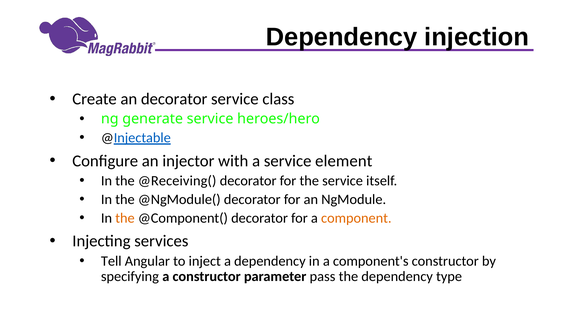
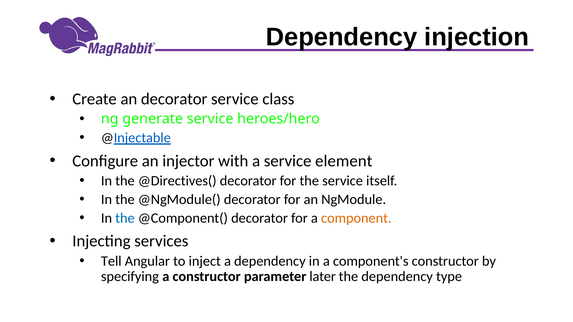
@Receiving(: @Receiving( -> @Directives(
the at (125, 218) colour: orange -> blue
pass: pass -> later
